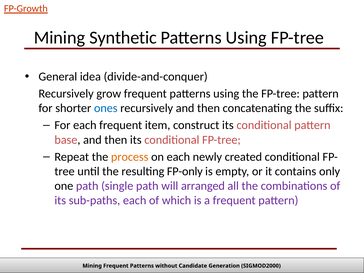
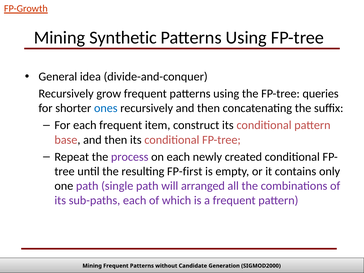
FP-tree pattern: pattern -> queries
process colour: orange -> purple
FP-only: FP-only -> FP-first
